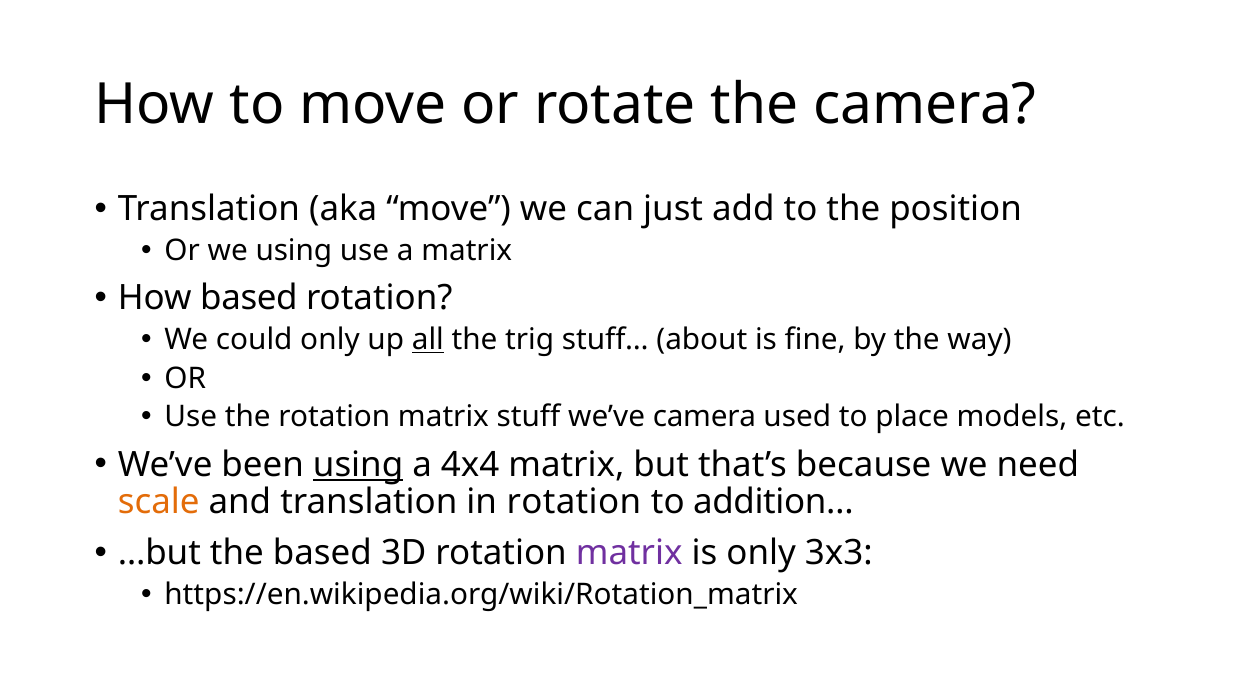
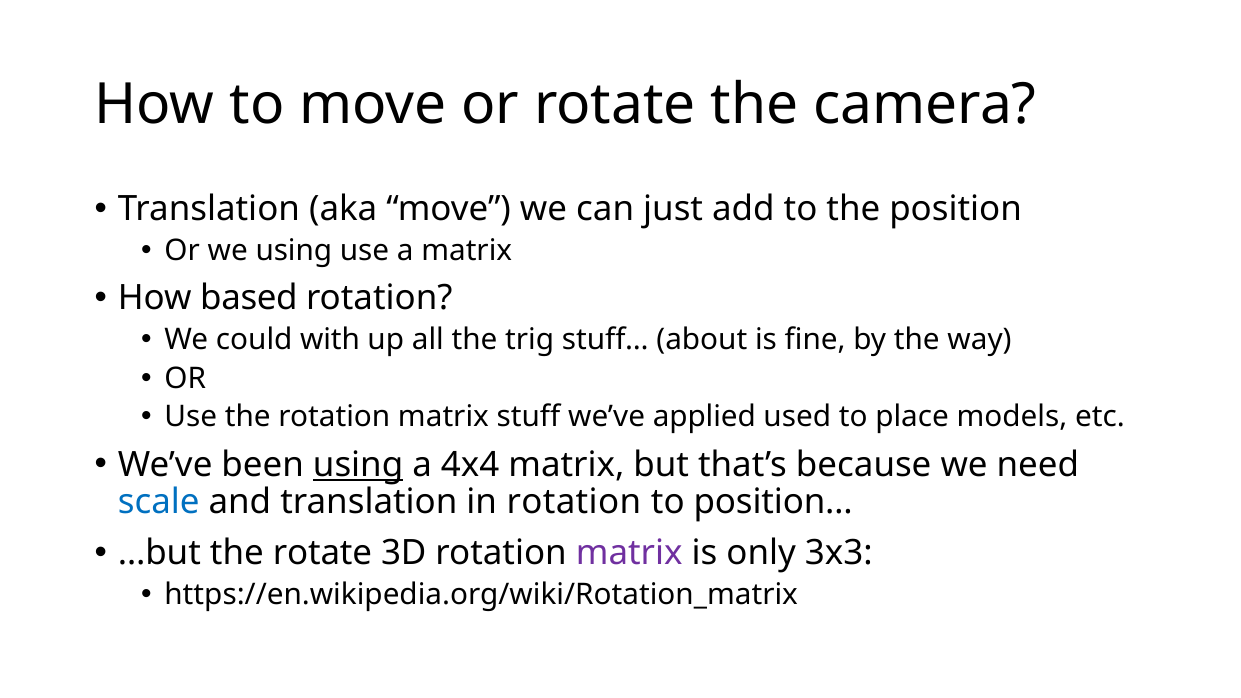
could only: only -> with
all underline: present -> none
we’ve camera: camera -> applied
scale colour: orange -> blue
addition…: addition… -> position…
the based: based -> rotate
